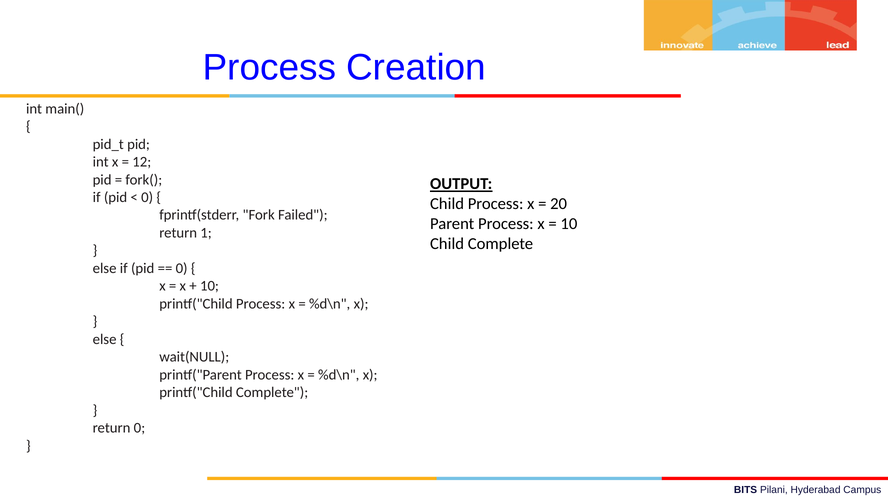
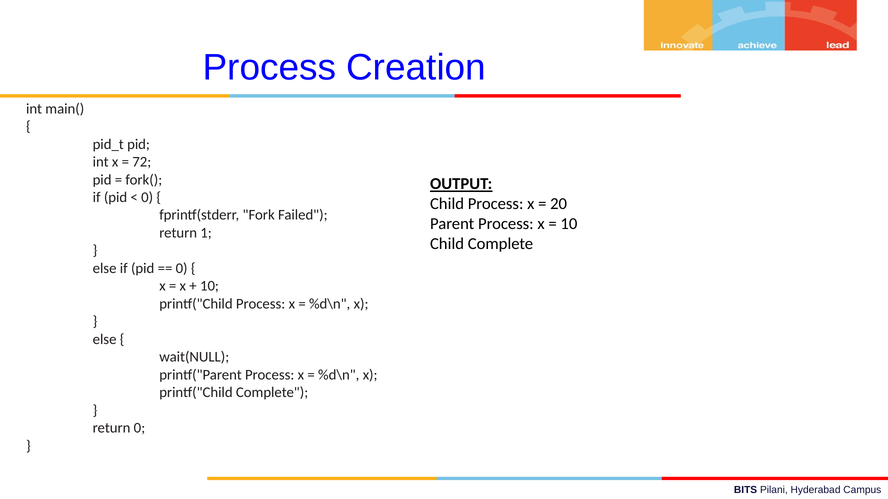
12: 12 -> 72
